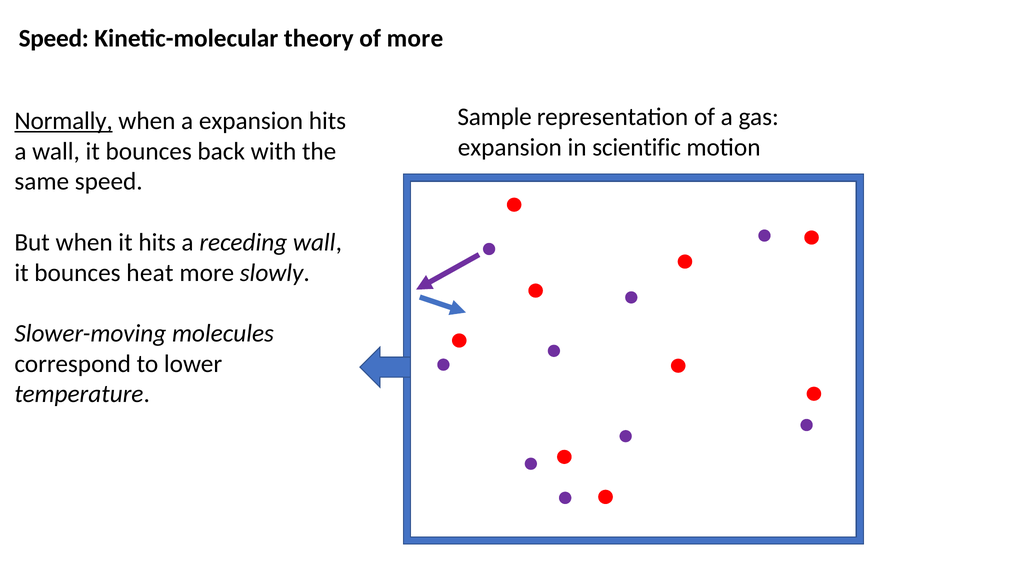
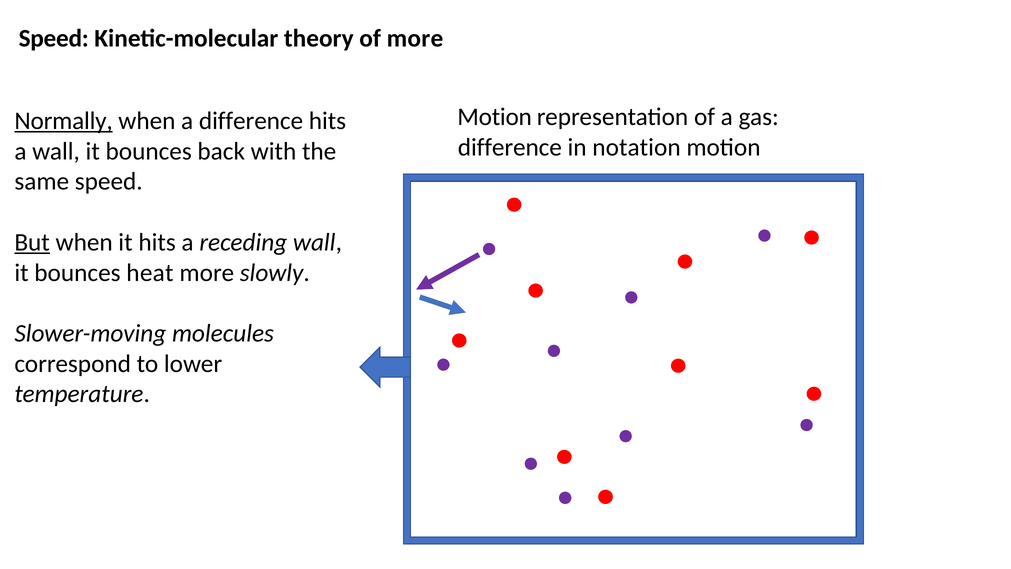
Sample at (495, 117): Sample -> Motion
a expansion: expansion -> difference
expansion at (510, 147): expansion -> difference
scientific: scientific -> notation
But underline: none -> present
